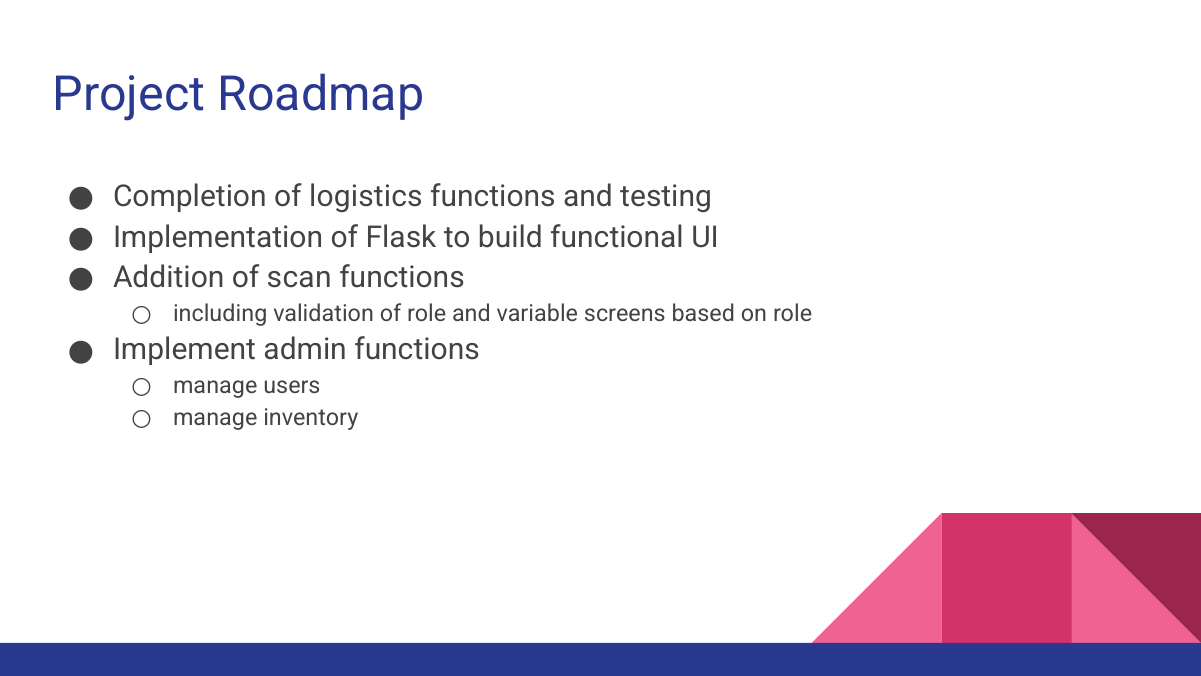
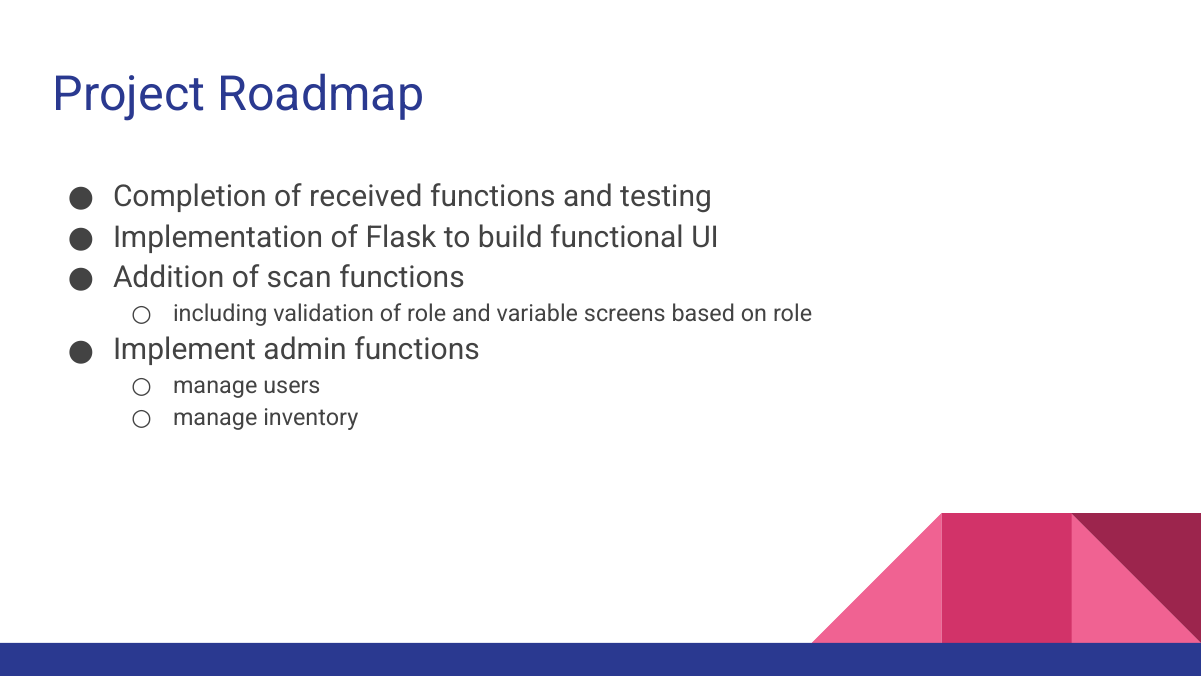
logistics: logistics -> received
